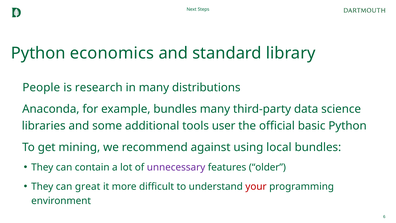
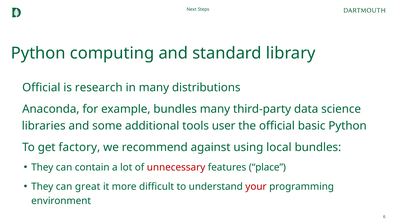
economics: economics -> computing
People at (41, 87): People -> Official
mining: mining -> factory
unnecessary colour: purple -> red
older: older -> place
